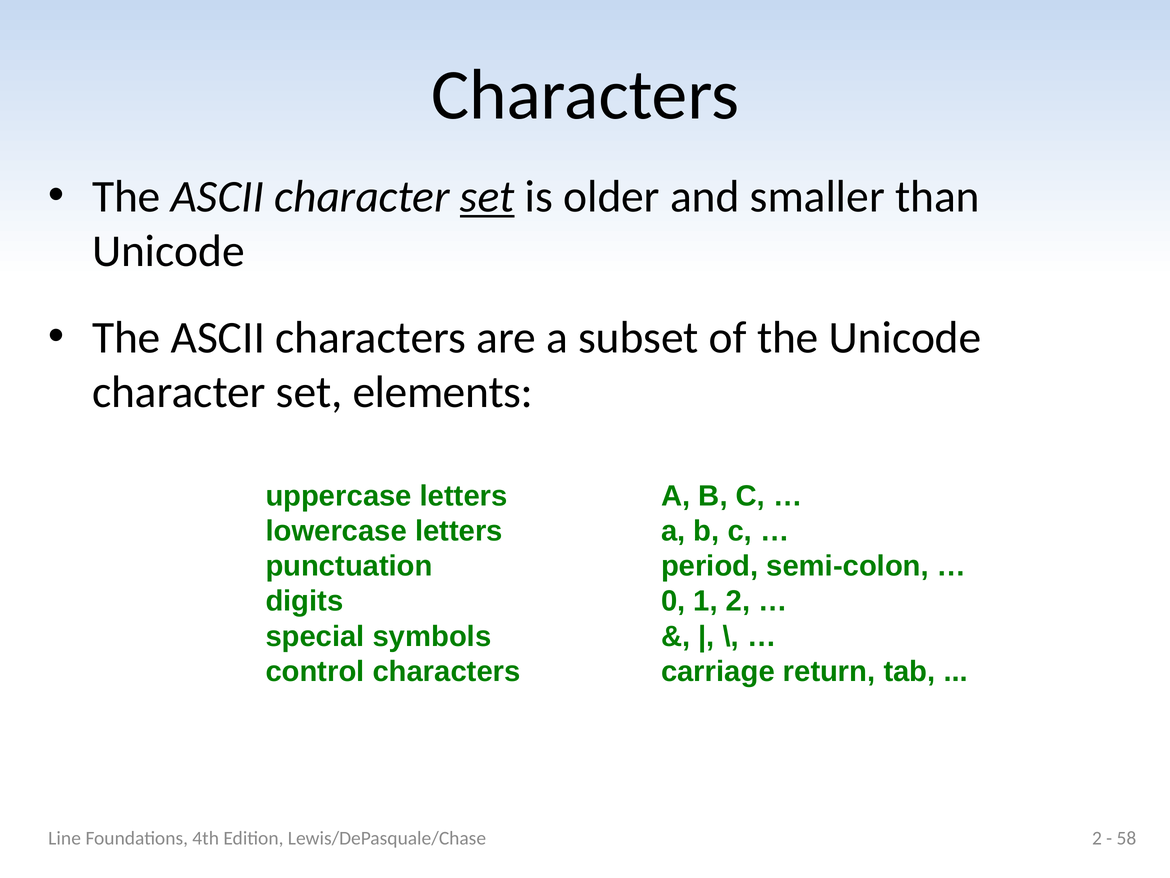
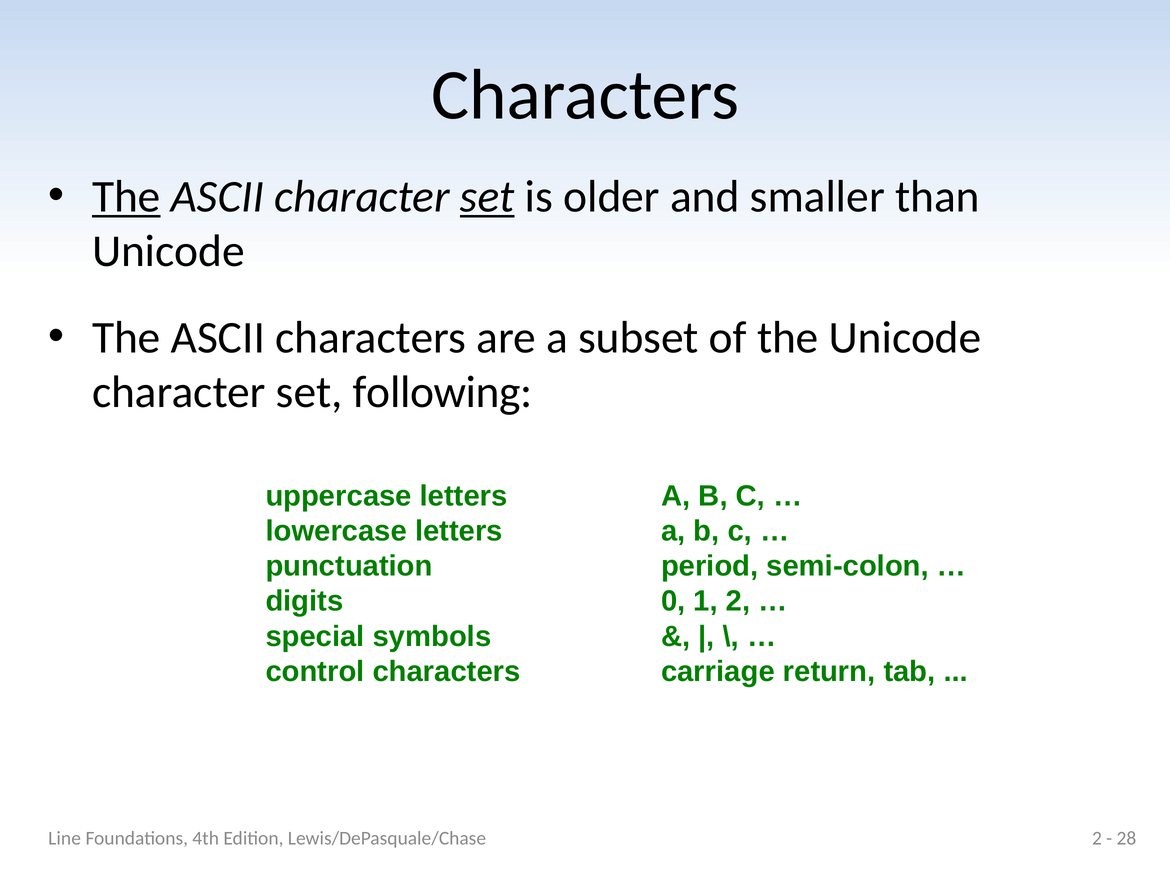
The at (126, 197) underline: none -> present
elements: elements -> following
58: 58 -> 28
